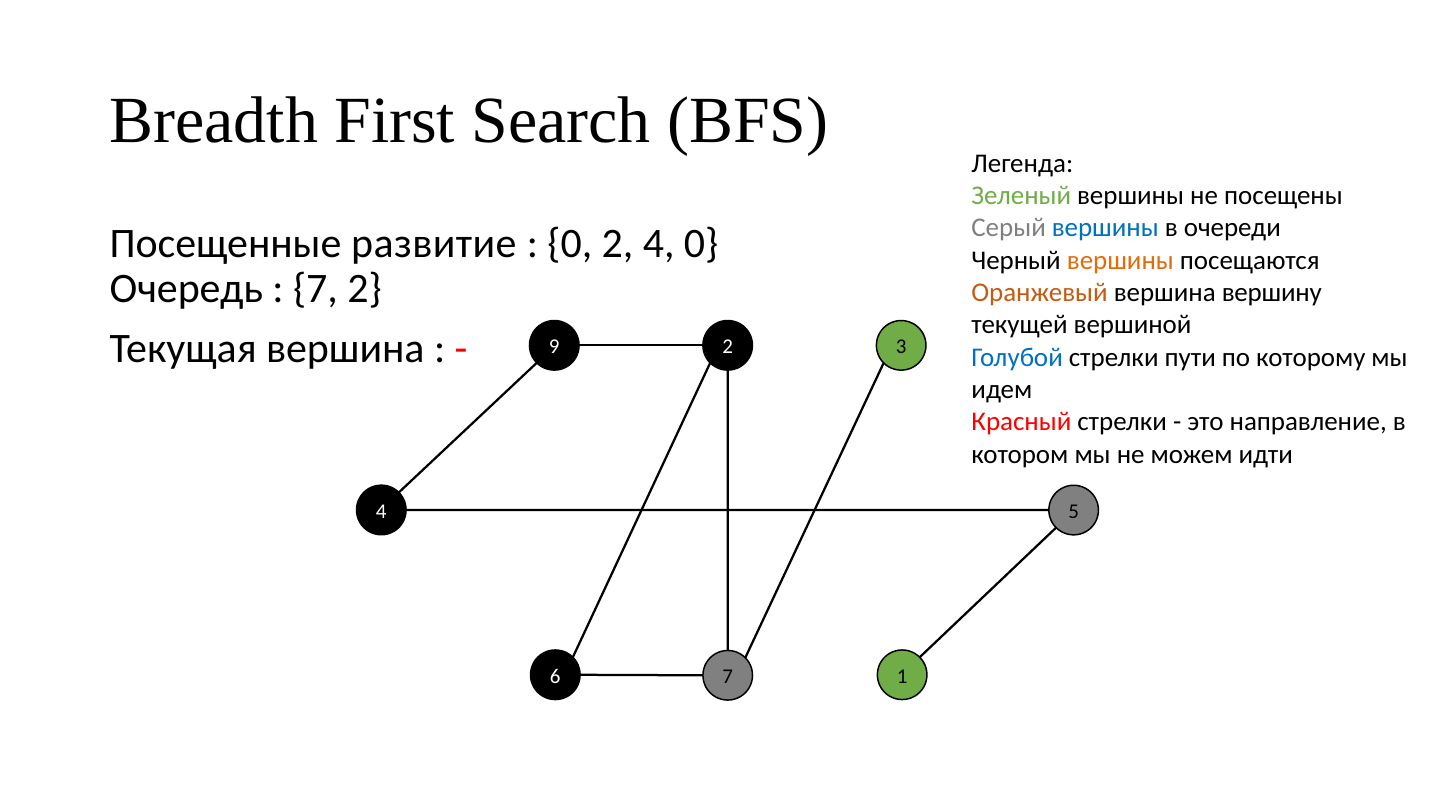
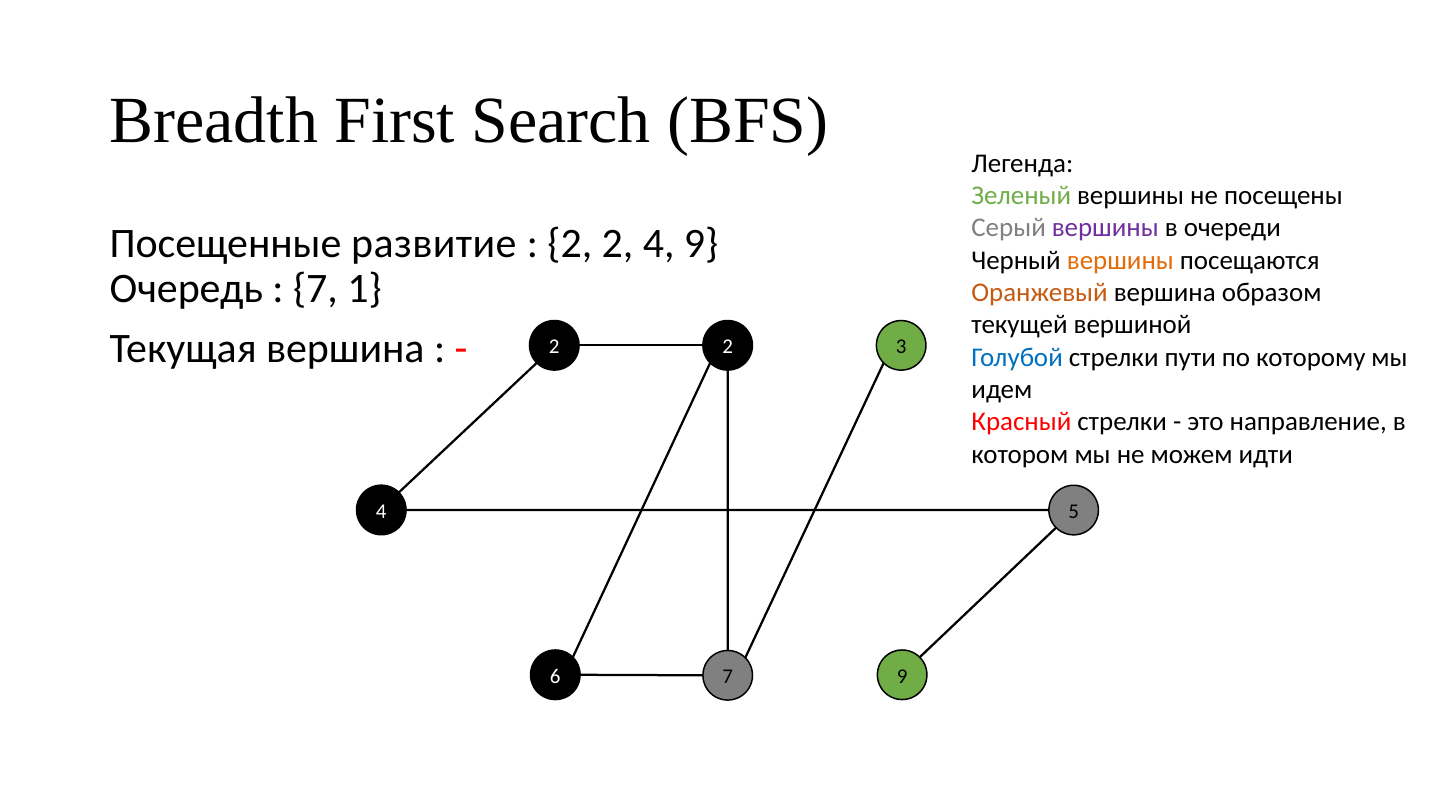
вершины at (1105, 228) colour: blue -> purple
0 at (570, 243): 0 -> 2
4 0: 0 -> 9
7 2: 2 -> 1
вершину: вершину -> образом
9 at (554, 347): 9 -> 2
7 1: 1 -> 9
